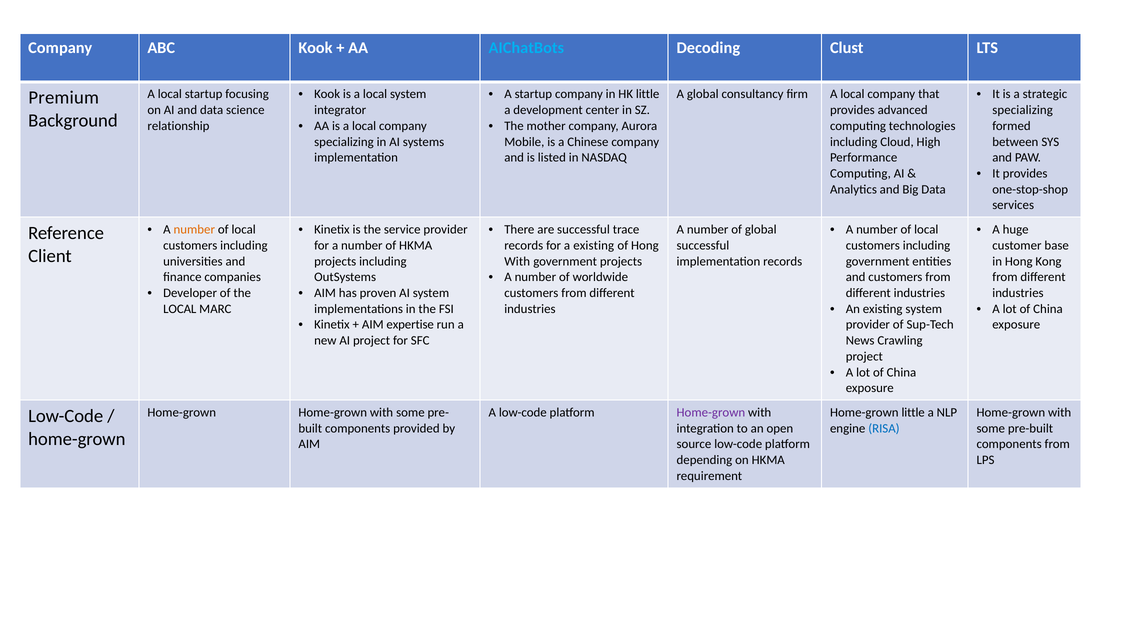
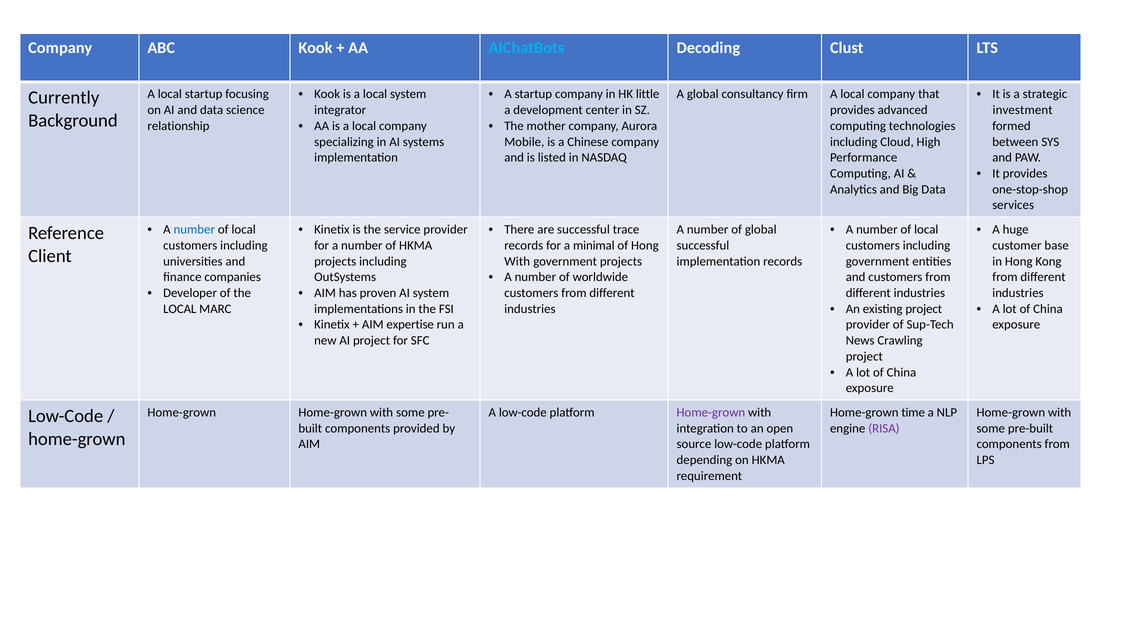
Premium: Premium -> Currently
specializing at (1023, 110): specializing -> investment
number at (194, 230) colour: orange -> blue
a existing: existing -> minimal
existing system: system -> project
Home-grown little: little -> time
RISA colour: blue -> purple
